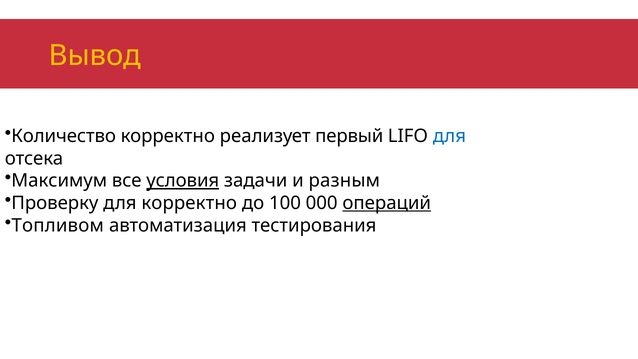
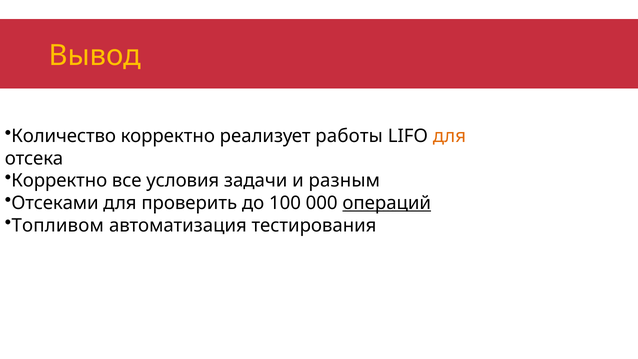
первый: первый -> работы
для at (449, 136) colour: blue -> orange
Максимум at (59, 181): Максимум -> Корректно
условия underline: present -> none
Проверку: Проверку -> Отсеками
для корректно: корректно -> проверить
